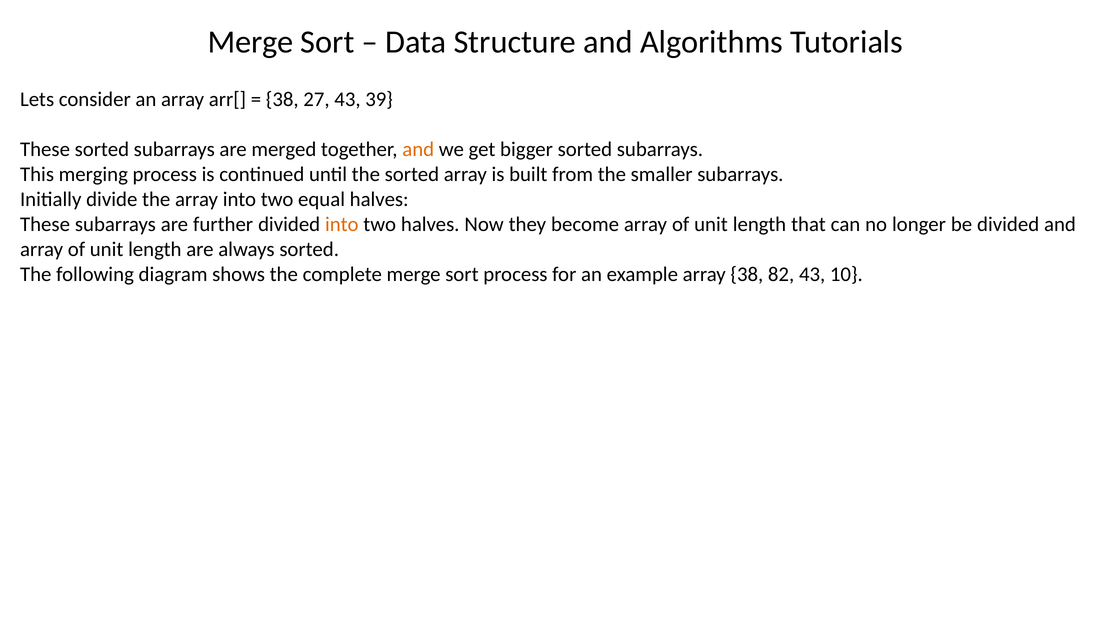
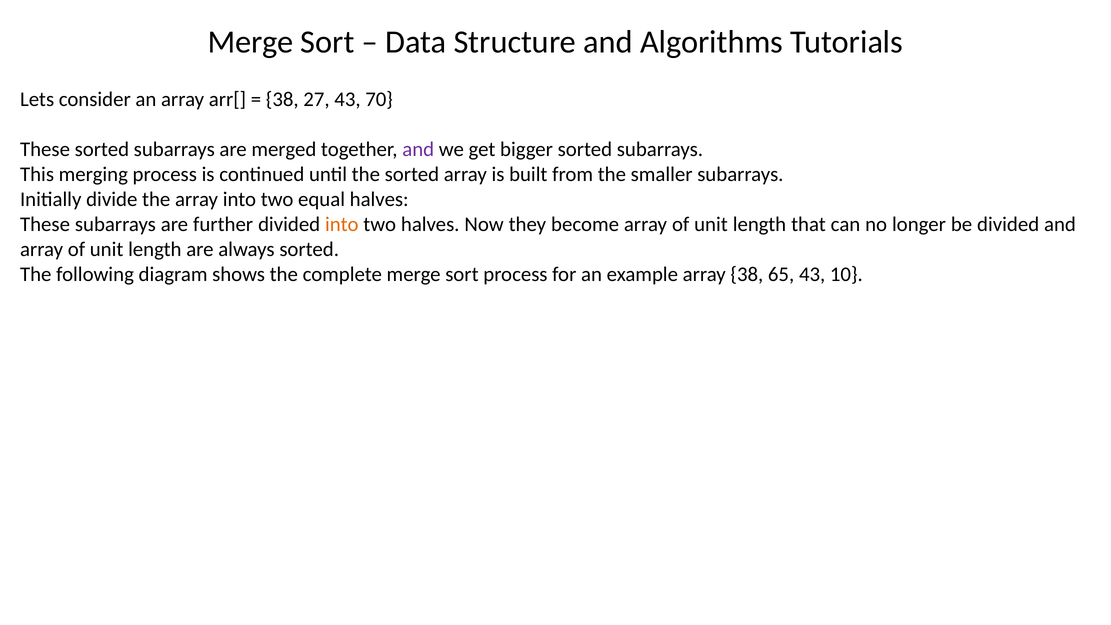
39: 39 -> 70
and at (418, 150) colour: orange -> purple
82: 82 -> 65
